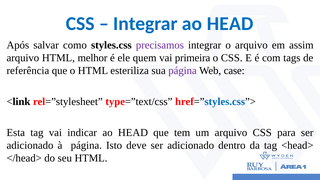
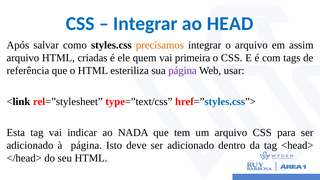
precisamos colour: purple -> orange
melhor: melhor -> criadas
case: case -> usar
indicar ao HEAD: HEAD -> NADA
